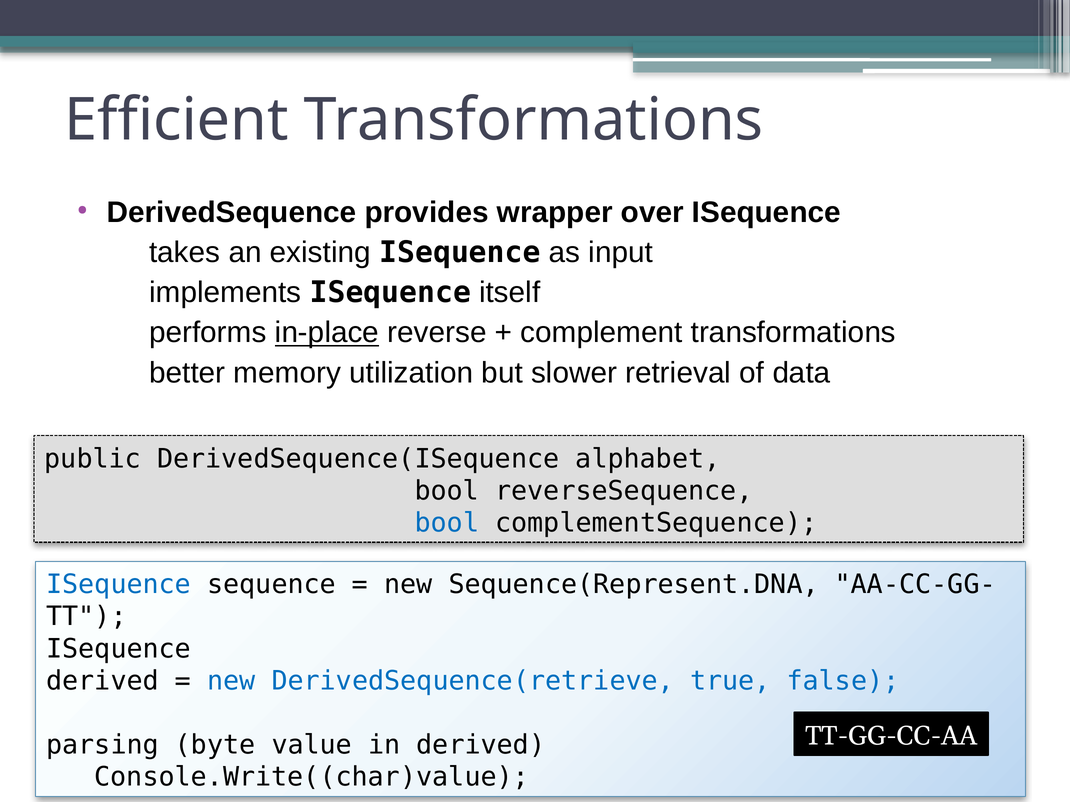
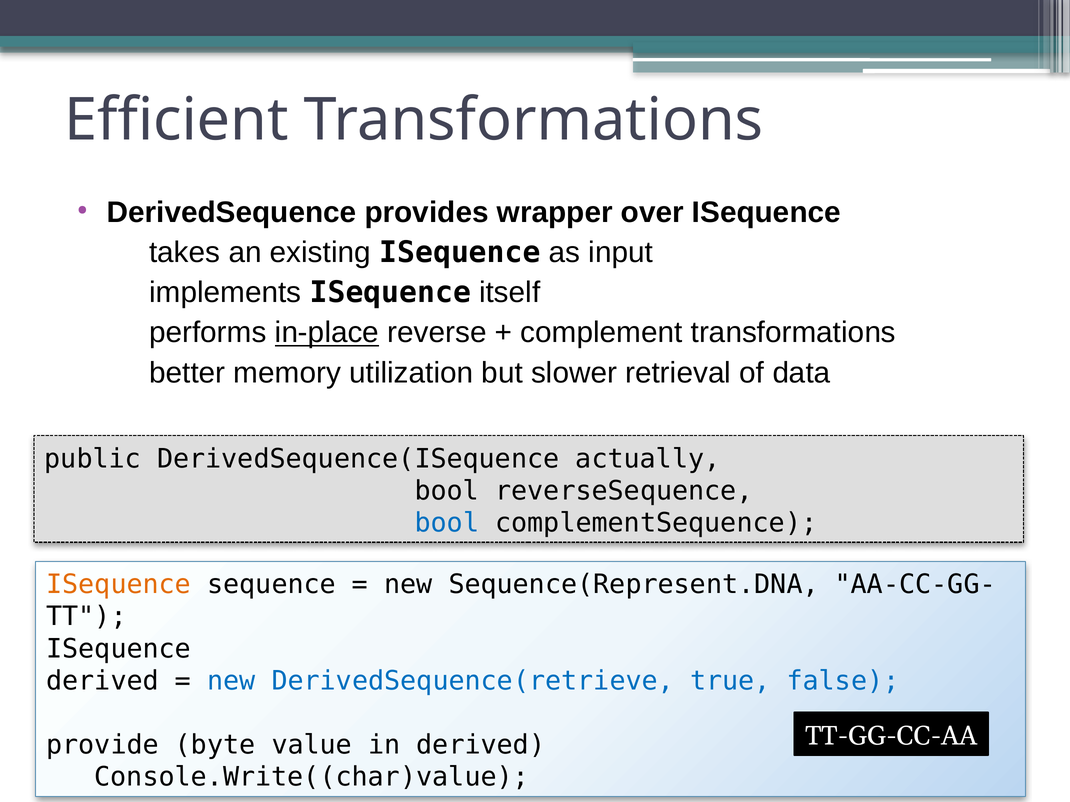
alphabet: alphabet -> actually
ISequence at (119, 585) colour: blue -> orange
parsing: parsing -> provide
